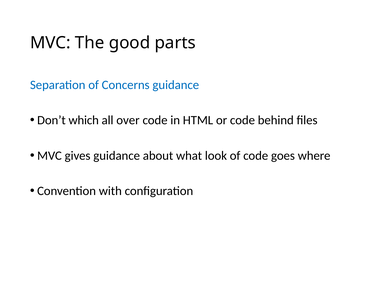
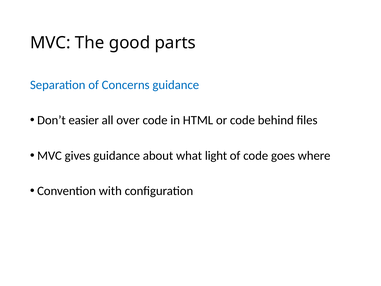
which: which -> easier
look: look -> light
